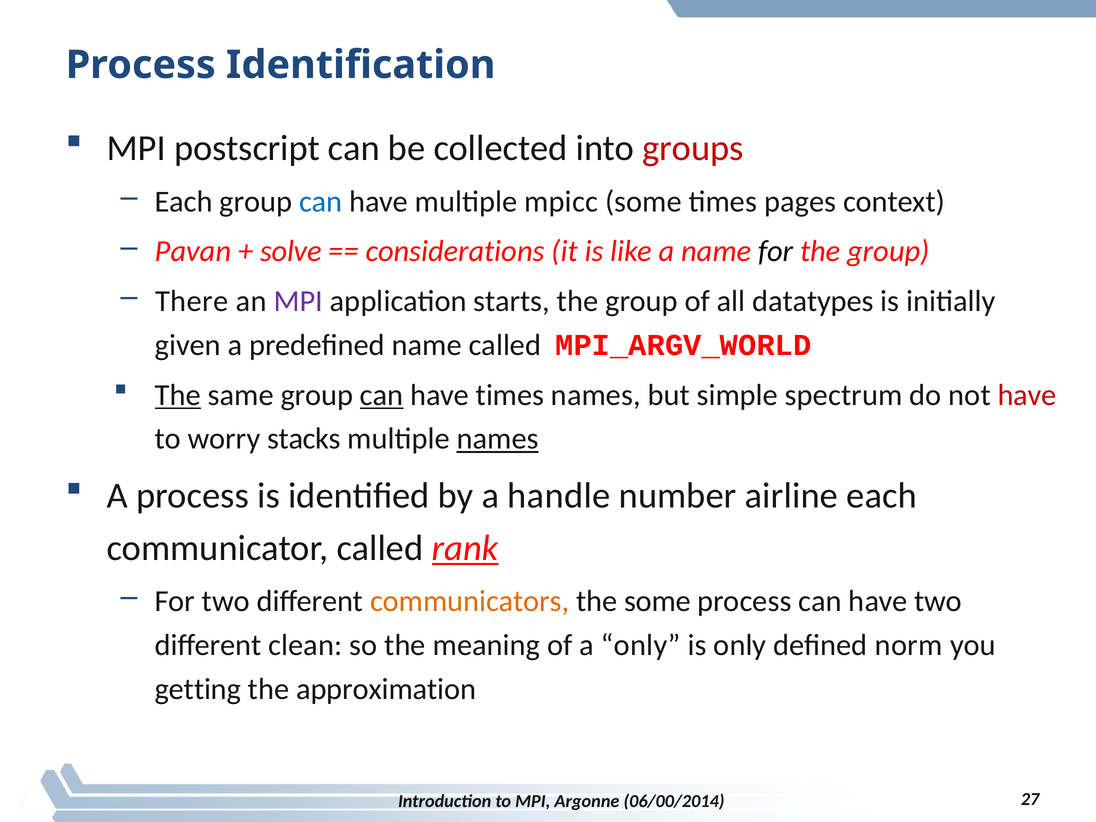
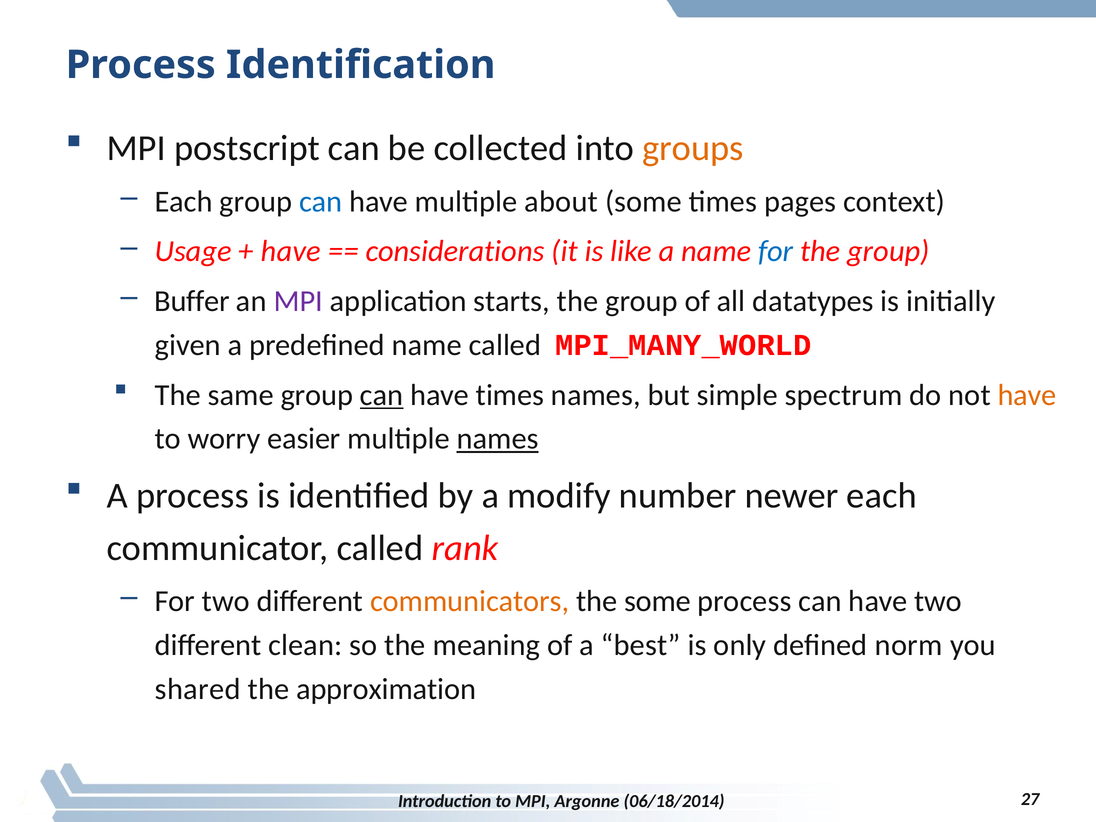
groups colour: red -> orange
mpicc: mpicc -> about
Pavan: Pavan -> Usage
solve at (291, 251): solve -> have
for at (776, 251) colour: black -> blue
There: There -> Buffer
MPI_ARGV_WORLD: MPI_ARGV_WORLD -> MPI_MANY_WORLD
The at (178, 395) underline: present -> none
have at (1027, 395) colour: red -> orange
stacks: stacks -> easier
handle: handle -> modify
airline: airline -> newer
rank underline: present -> none
a only: only -> best
getting: getting -> shared
06/00/2014: 06/00/2014 -> 06/18/2014
